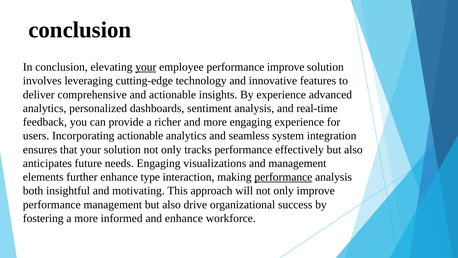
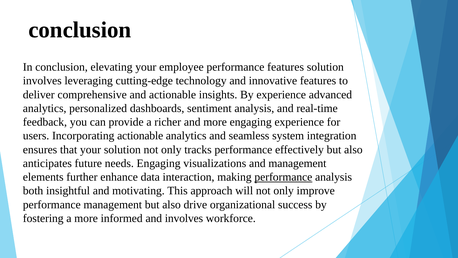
your at (146, 67) underline: present -> none
performance improve: improve -> features
type: type -> data
and enhance: enhance -> involves
